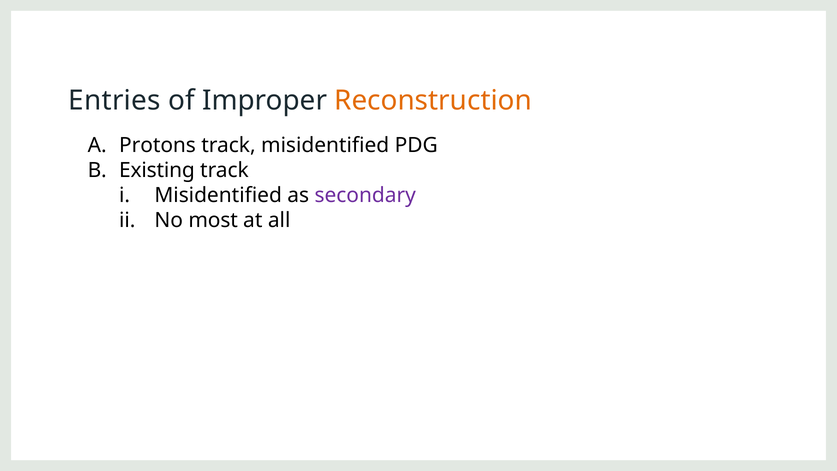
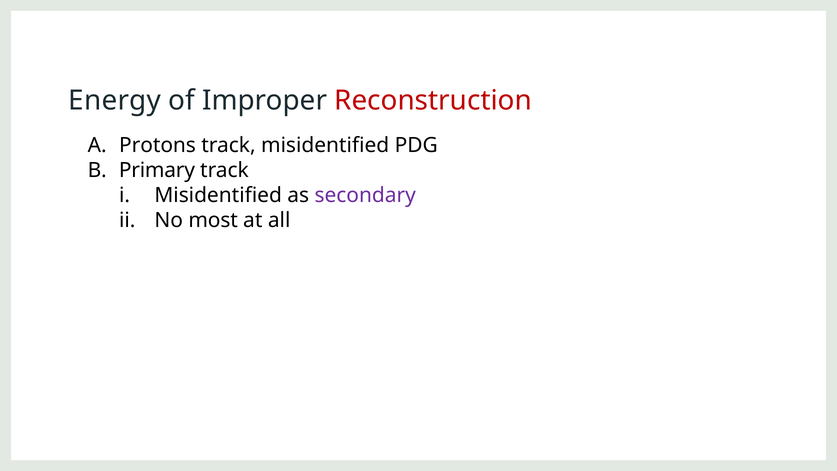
Entries: Entries -> Energy
Reconstruction colour: orange -> red
Existing: Existing -> Primary
